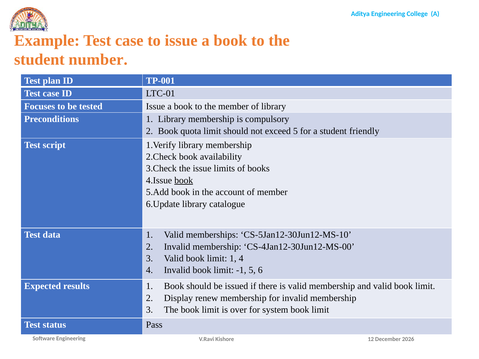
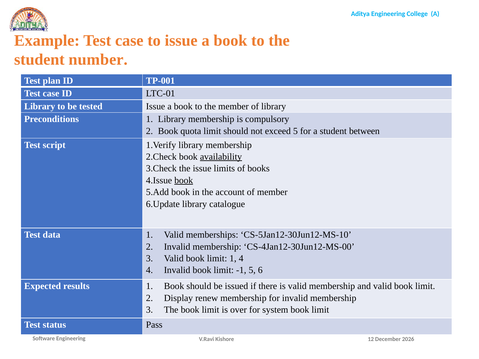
Focuses at (40, 106): Focuses -> Library
friendly: friendly -> between
availability underline: none -> present
